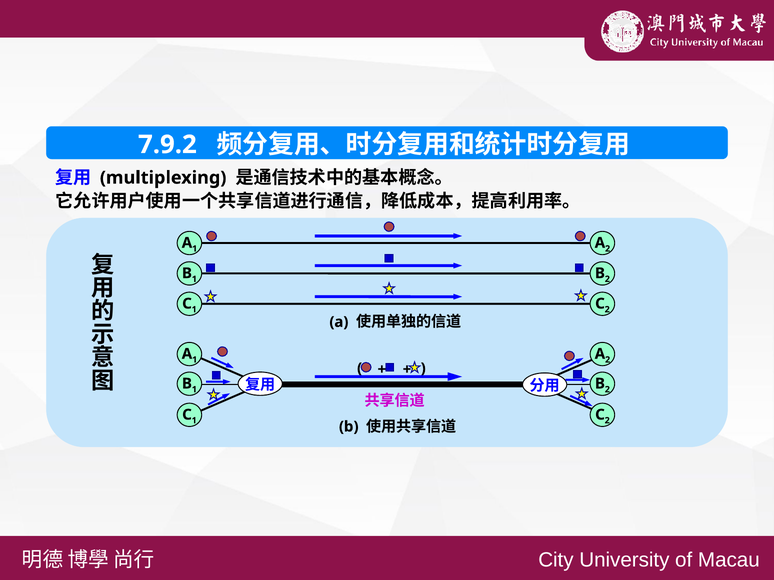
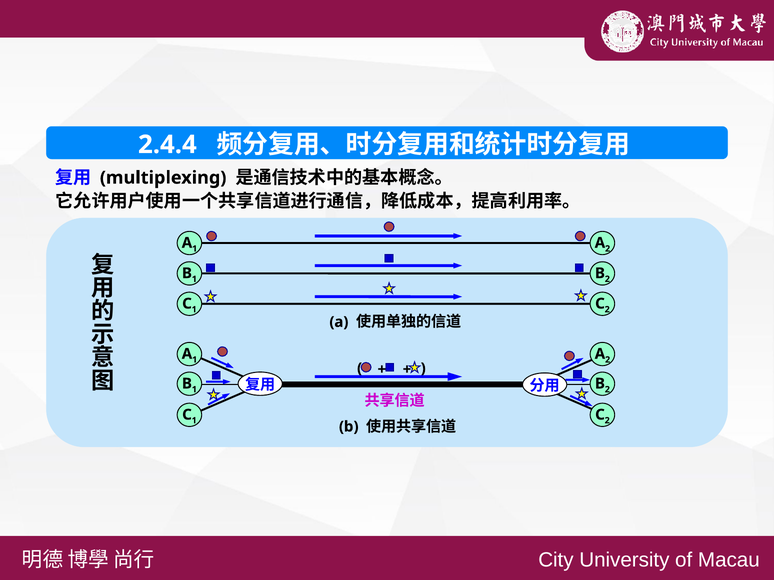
7.9.2: 7.9.2 -> 2.4.4
